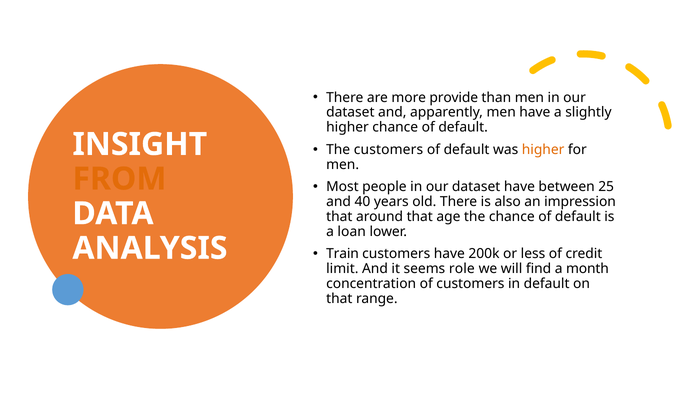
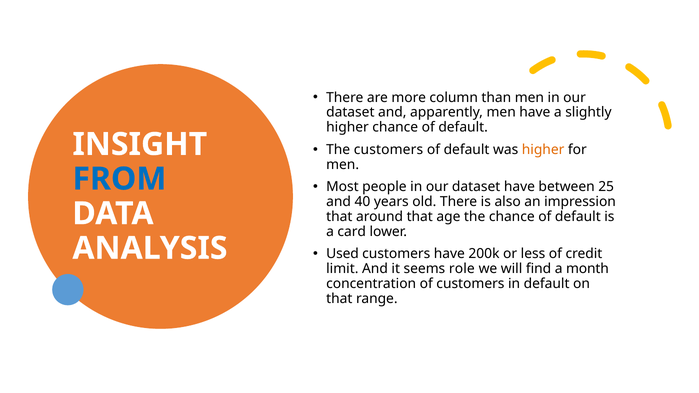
provide: provide -> column
FROM colour: orange -> blue
loan: loan -> card
Train: Train -> Used
